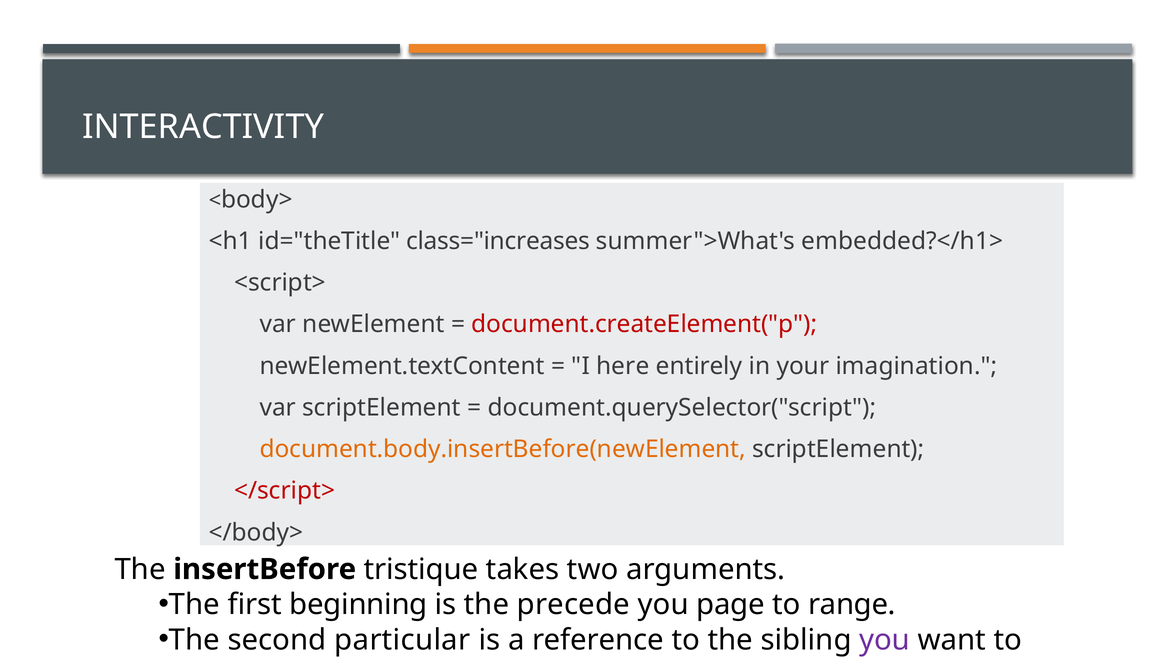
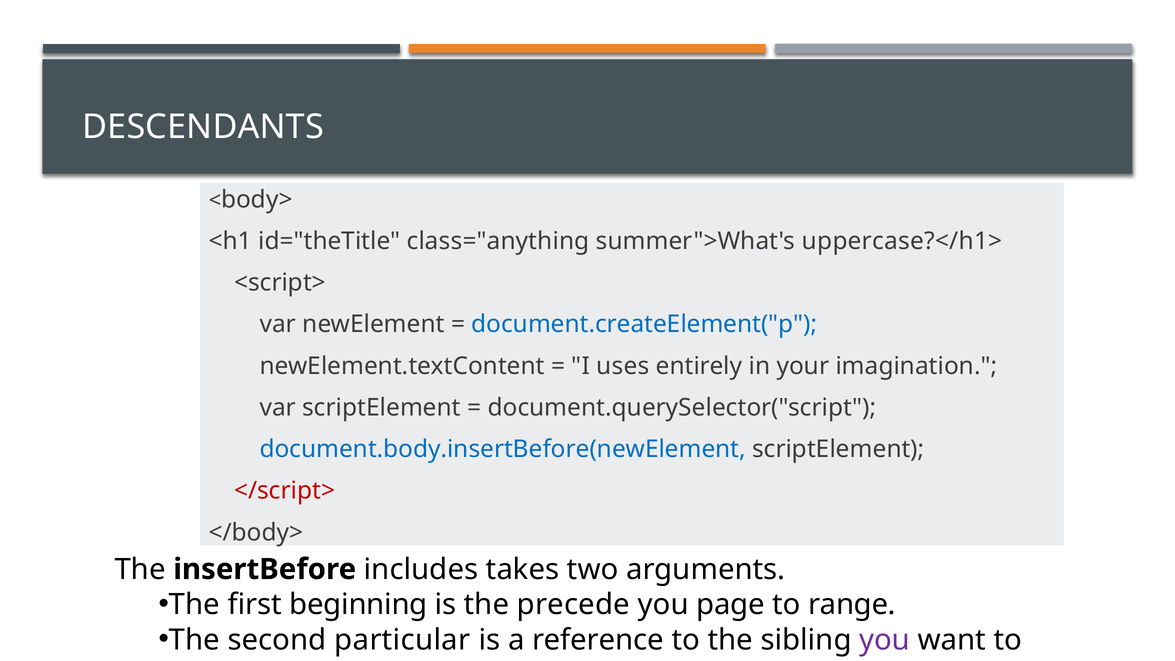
INTERACTIVITY: INTERACTIVITY -> DESCENDANTS
class="increases: class="increases -> class="anything
embedded?</h1>: embedded?</h1> -> uppercase?</h1>
document.createElement("p colour: red -> blue
here: here -> uses
document.body.insertBefore(newElement colour: orange -> blue
tristique: tristique -> includes
